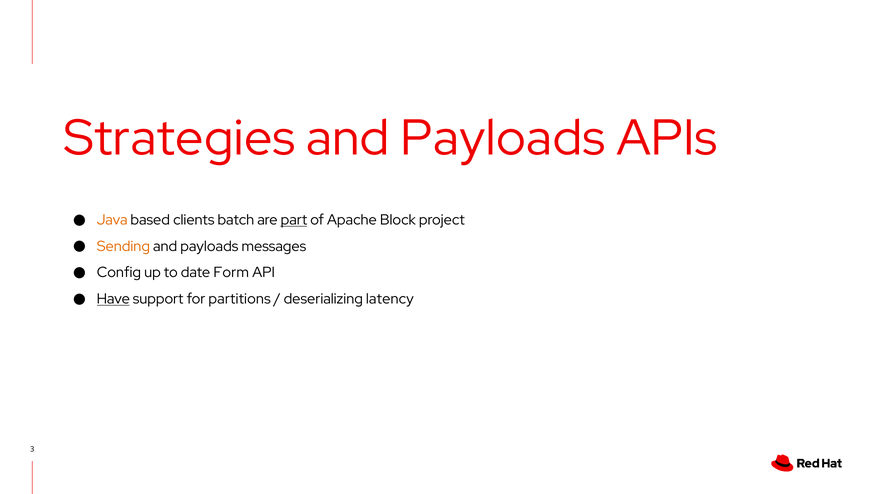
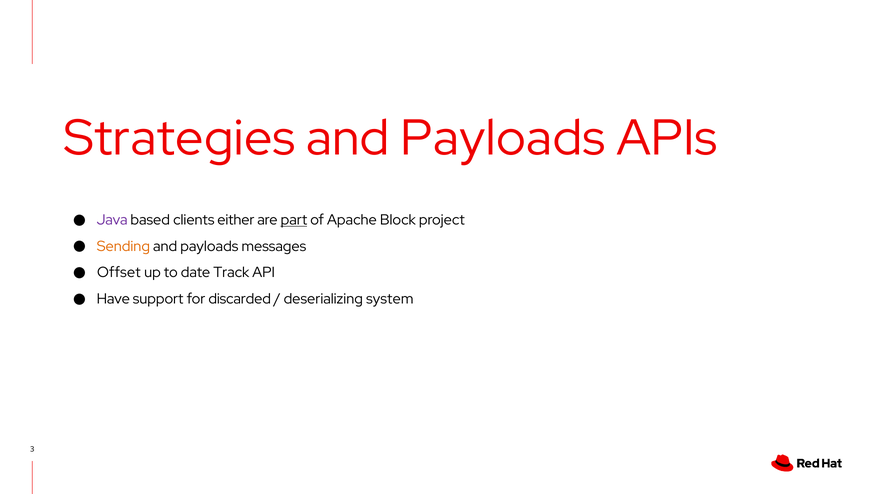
Java colour: orange -> purple
batch: batch -> either
Config: Config -> Offset
Form: Form -> Track
Have underline: present -> none
partitions: partitions -> discarded
latency: latency -> system
